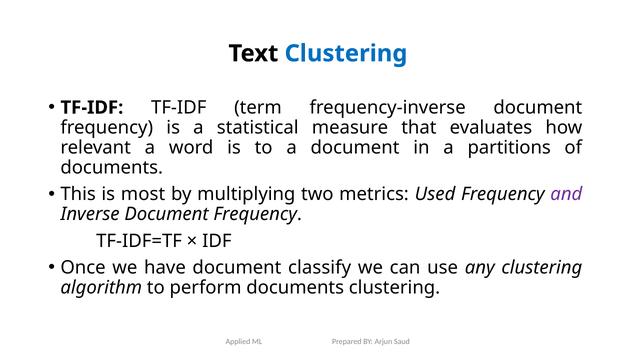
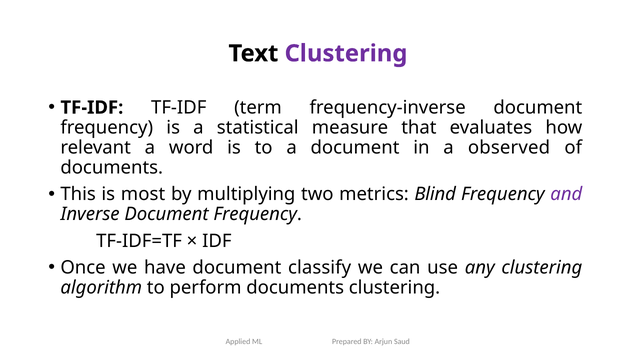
Clustering at (346, 53) colour: blue -> purple
partitions: partitions -> observed
Used: Used -> Blind
